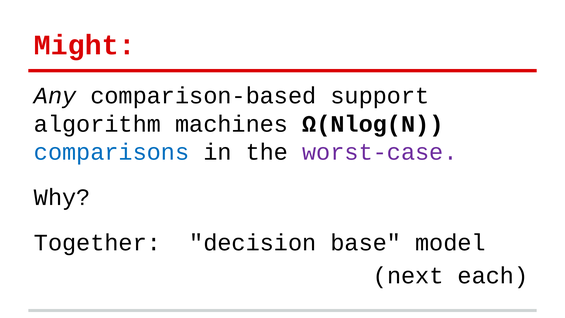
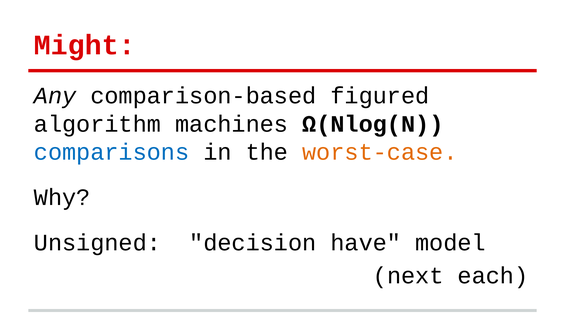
support: support -> figured
worst-case colour: purple -> orange
Together: Together -> Unsigned
base: base -> have
